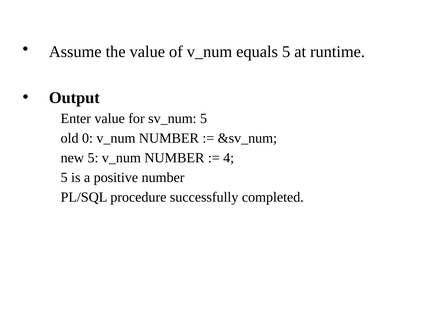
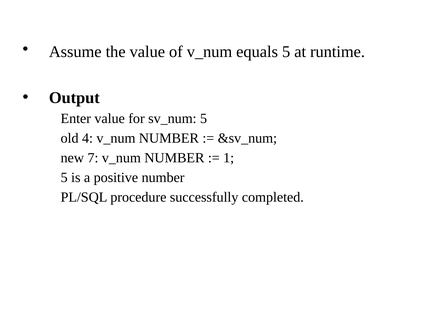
0: 0 -> 4
new 5: 5 -> 7
4: 4 -> 1
